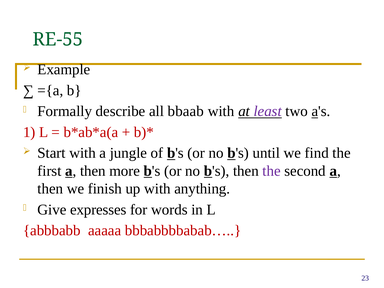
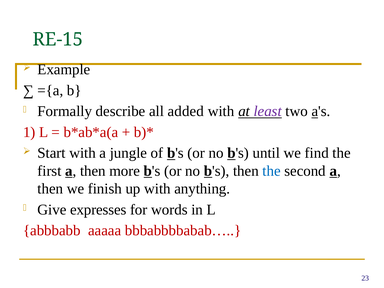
RE-55: RE-55 -> RE-15
bbaab: bbaab -> added
the at (272, 171) colour: purple -> blue
